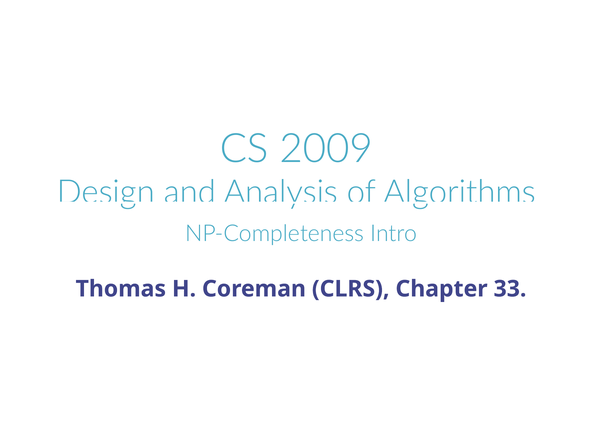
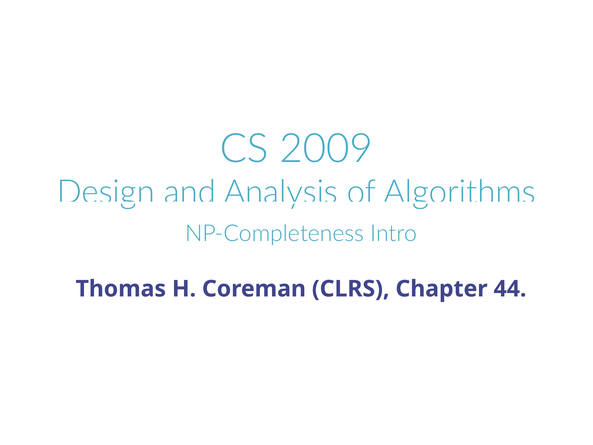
33: 33 -> 44
